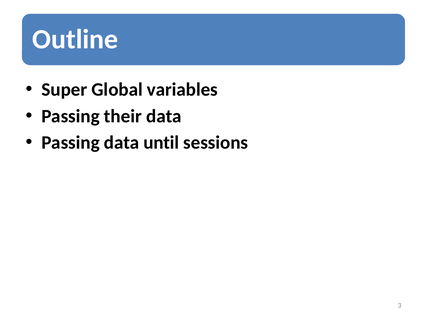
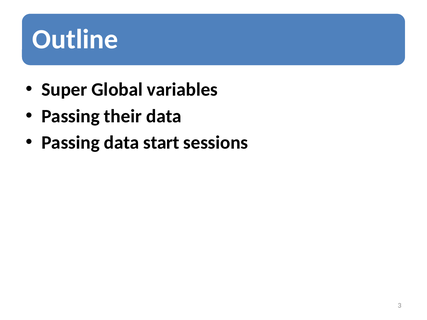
until: until -> start
